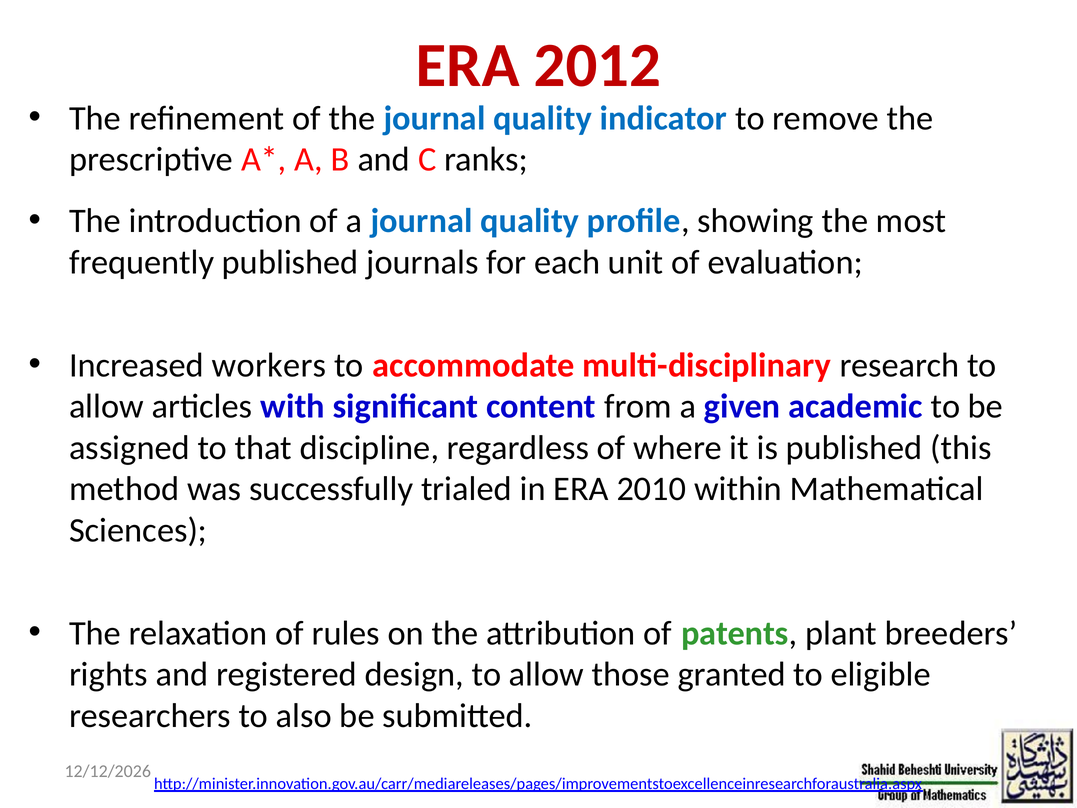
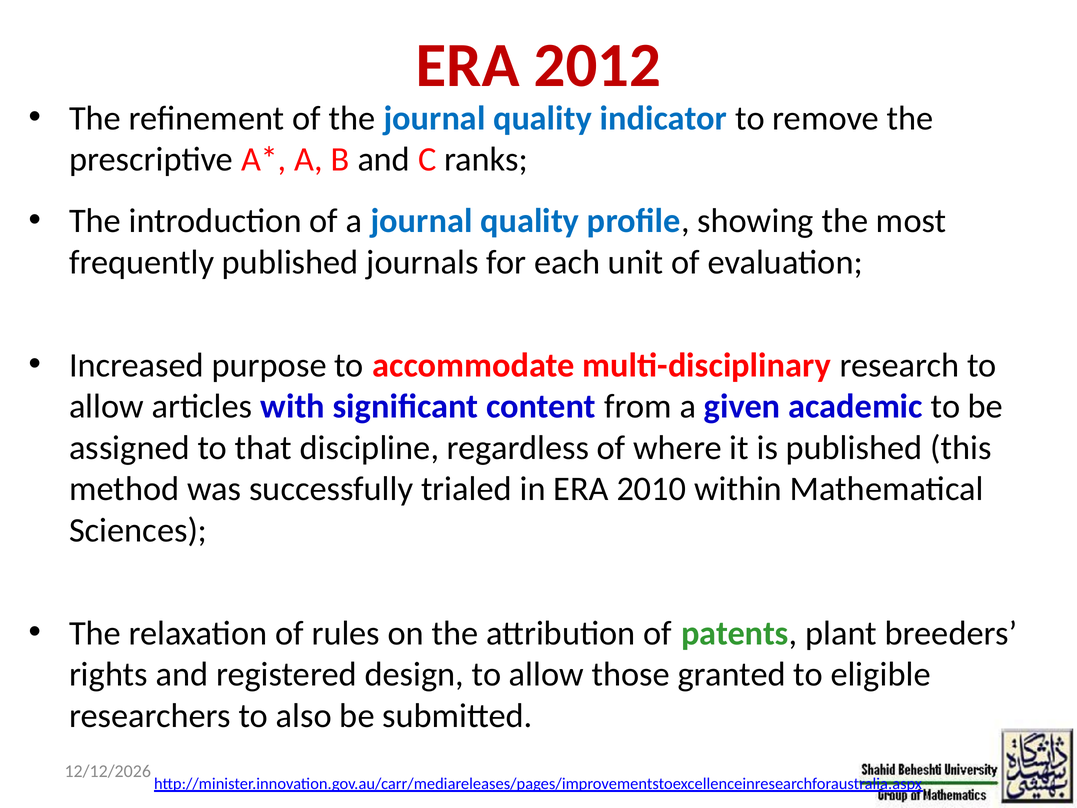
workers: workers -> purpose
